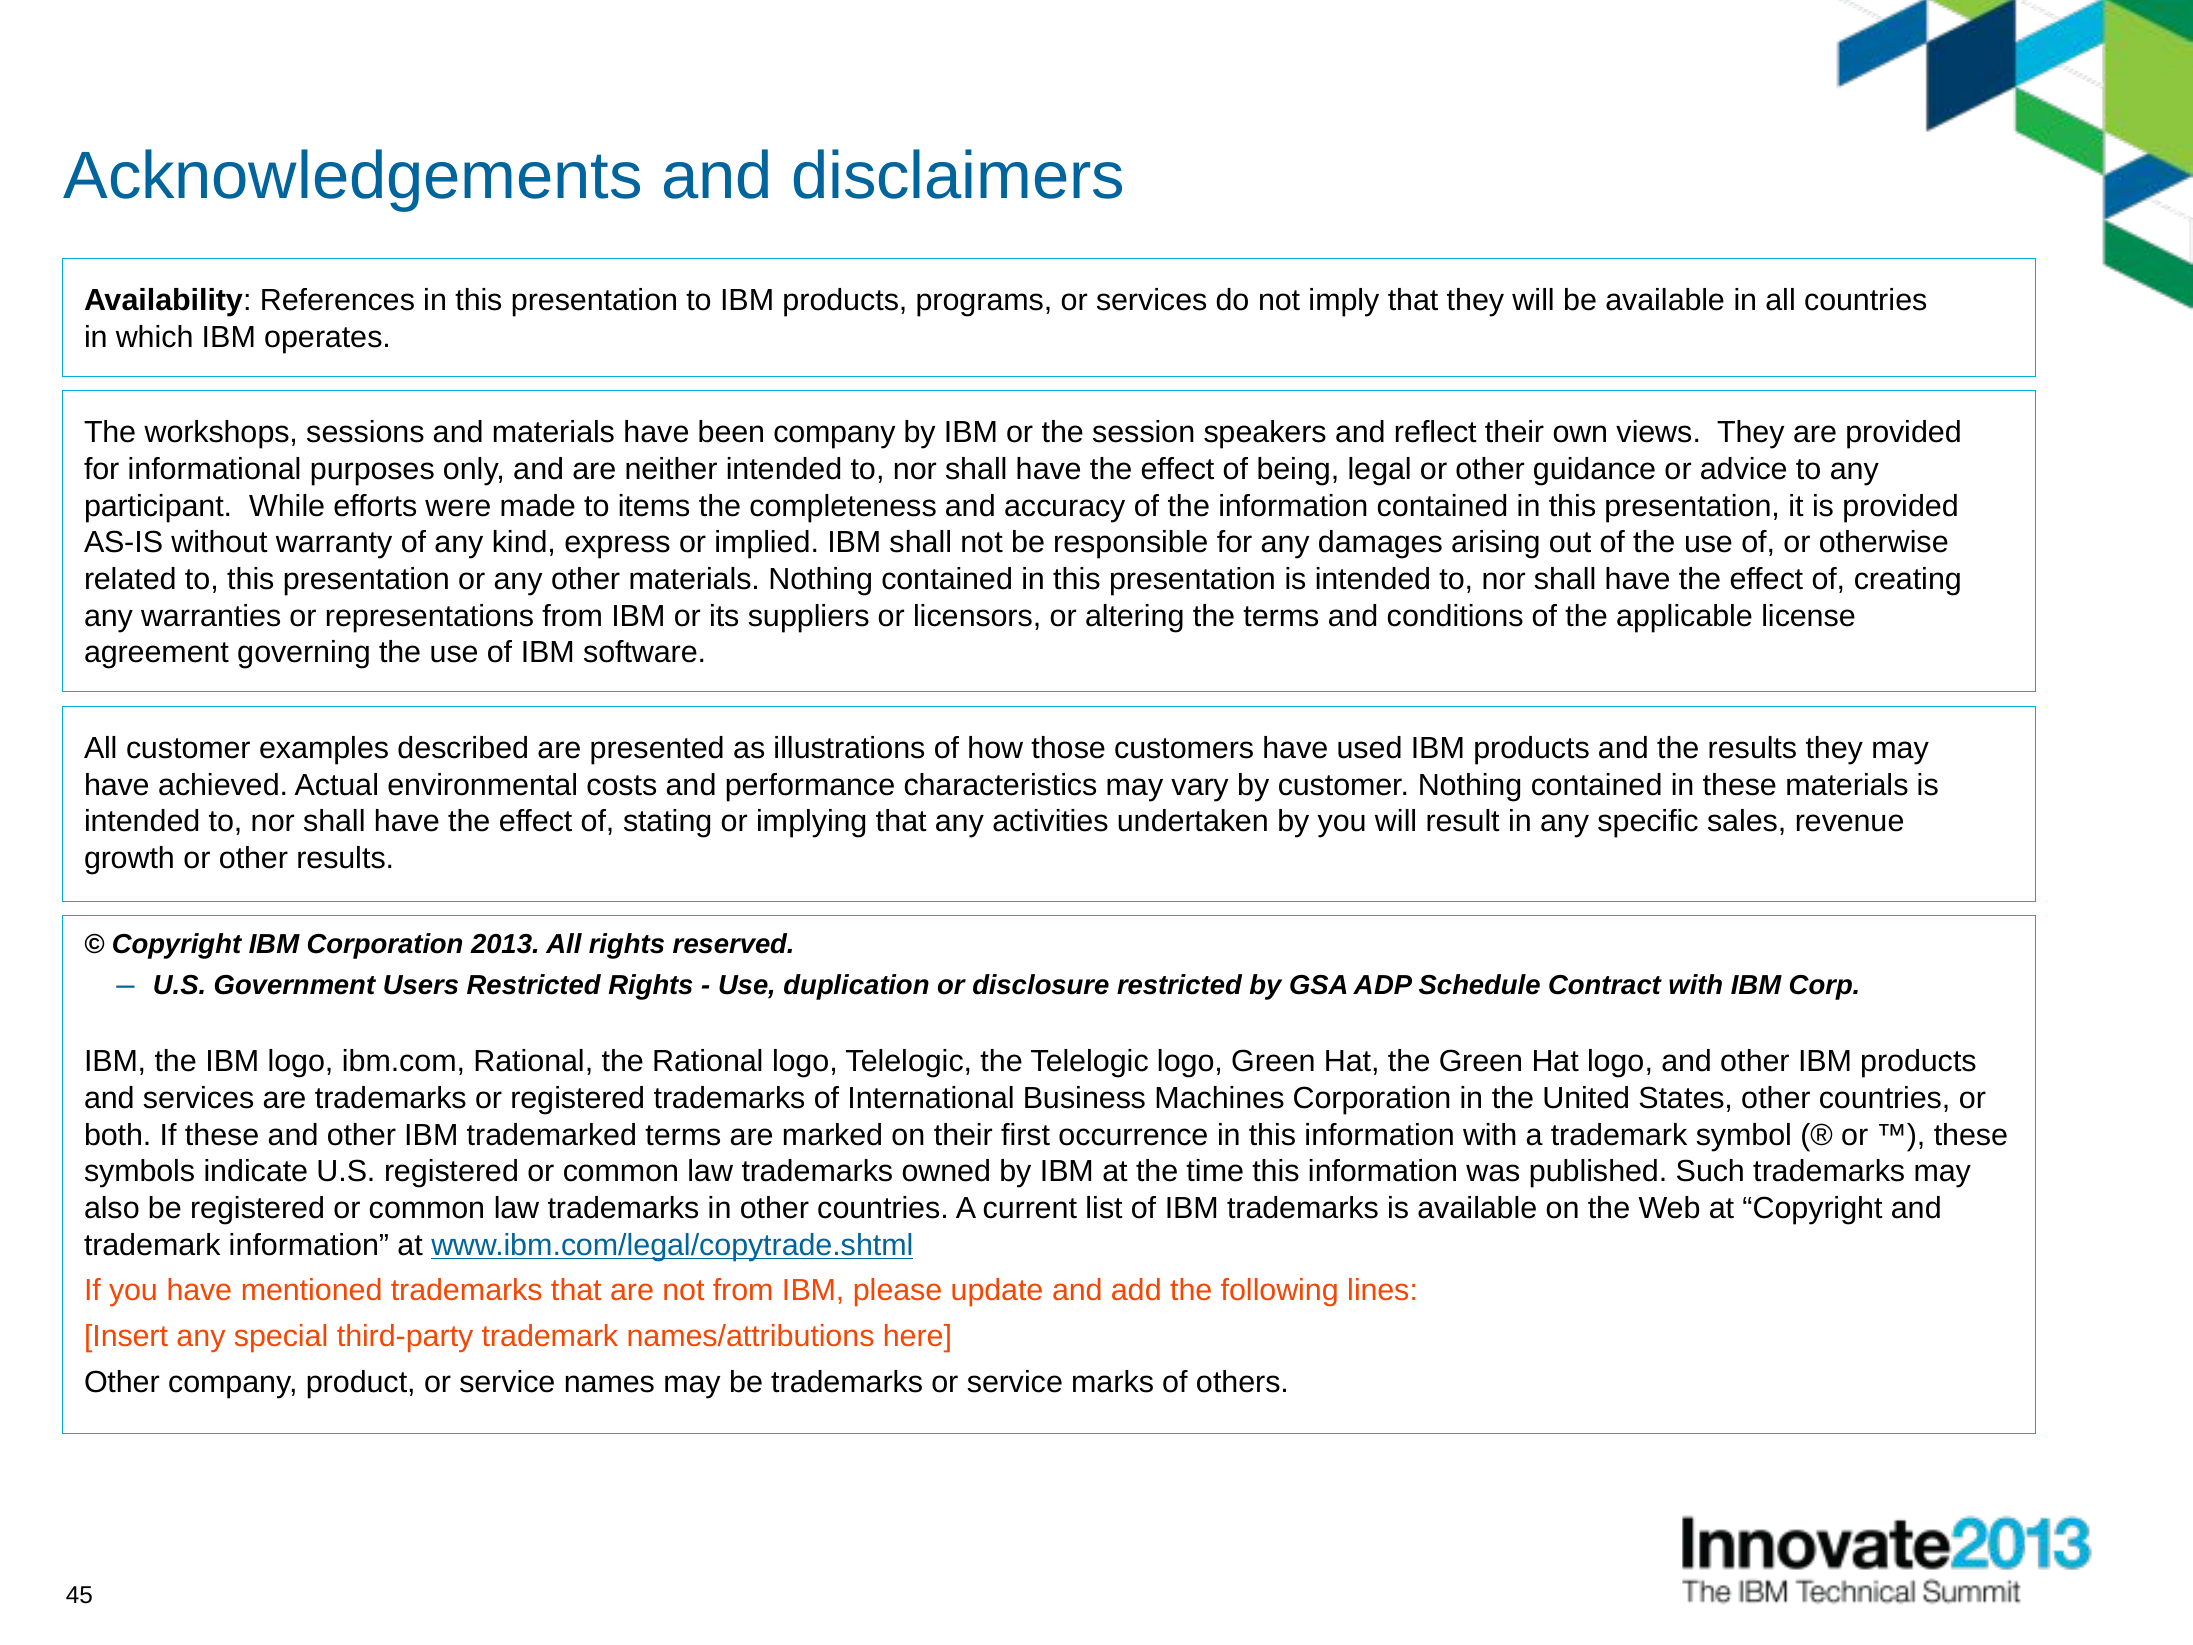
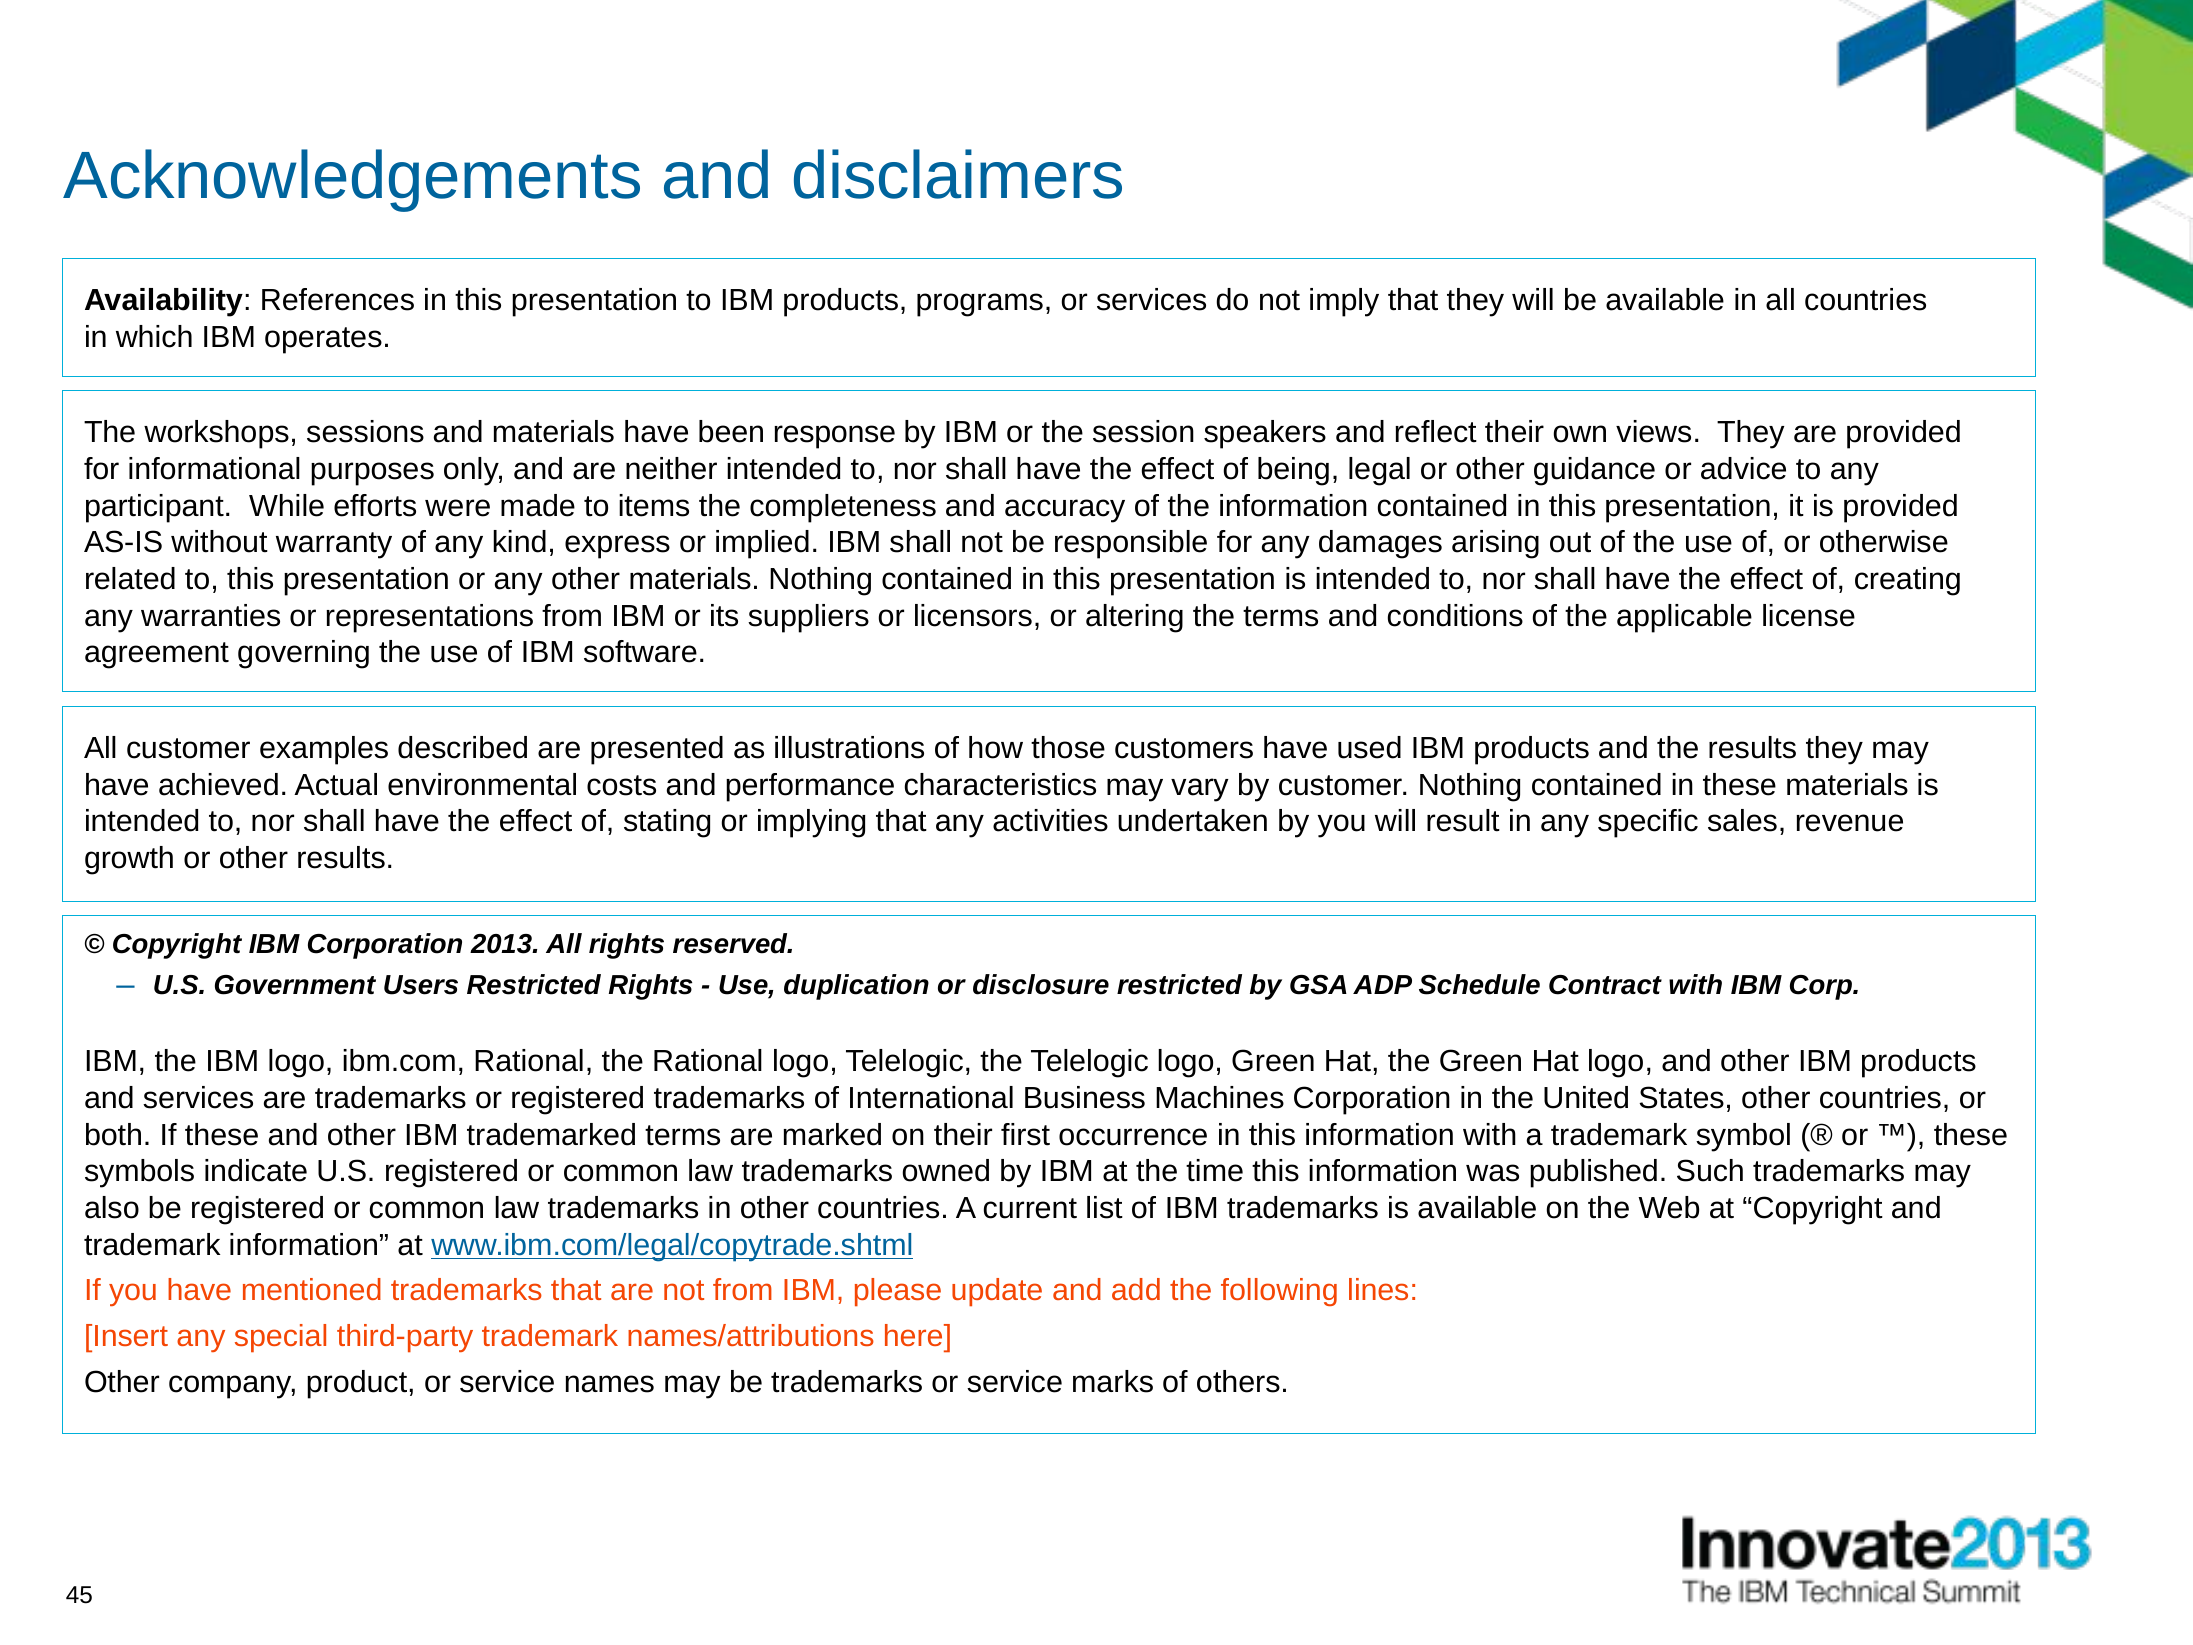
been company: company -> response
